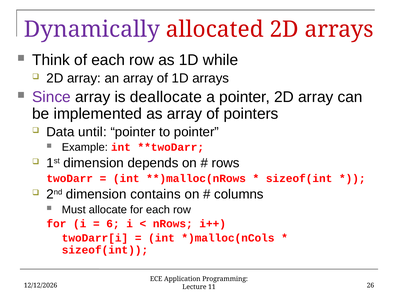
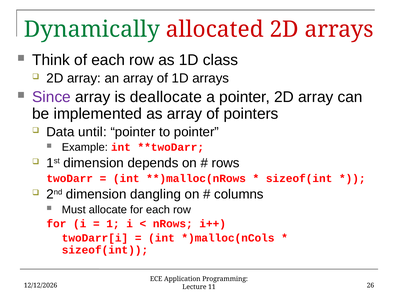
Dynamically colour: purple -> green
while: while -> class
contains: contains -> dangling
6: 6 -> 1
